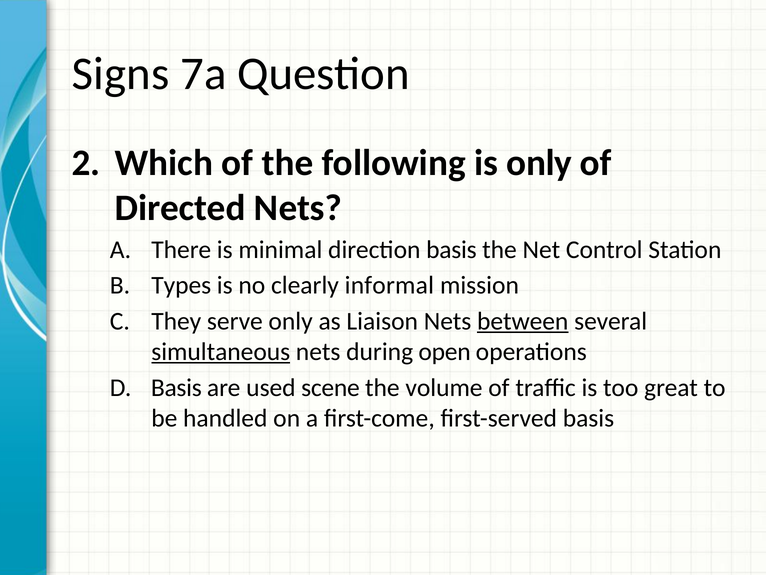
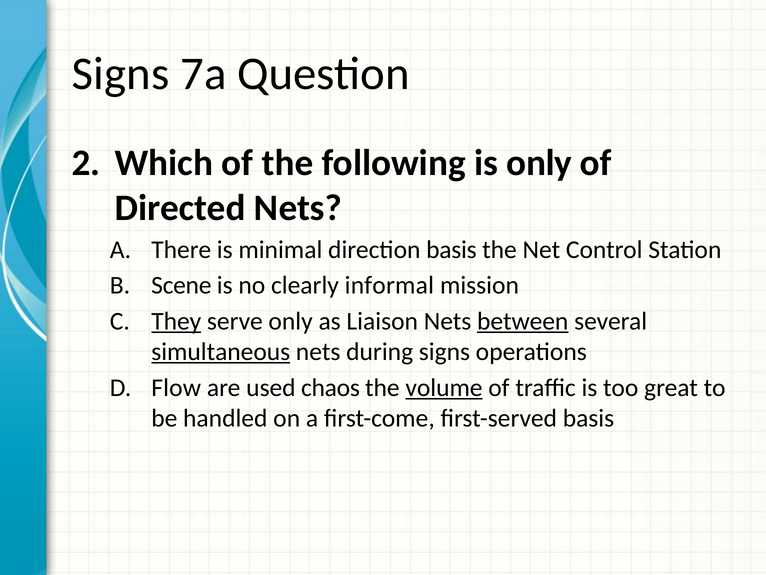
Types: Types -> Scene
They underline: none -> present
during open: open -> signs
Basis at (176, 387): Basis -> Flow
scene: scene -> chaos
volume underline: none -> present
